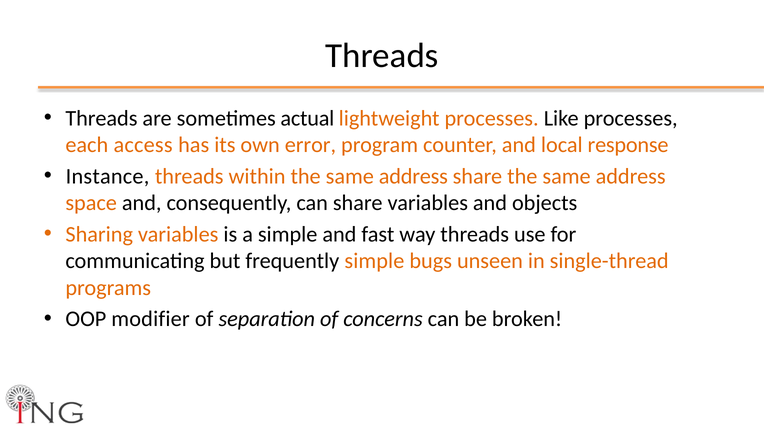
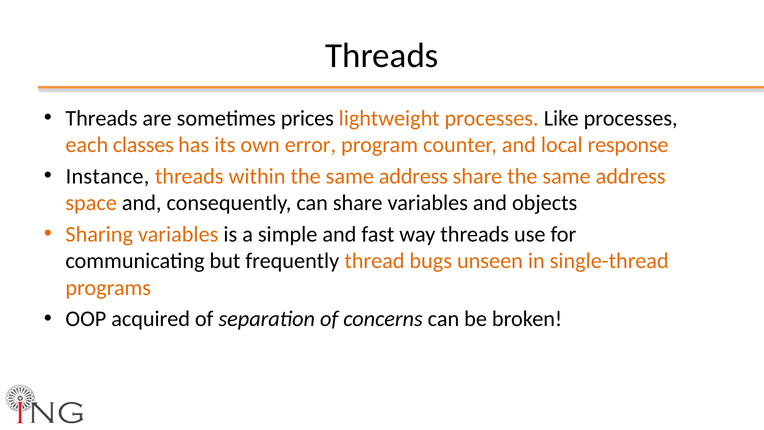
actual: actual -> prices
access: access -> classes
frequently simple: simple -> thread
modifier: modifier -> acquired
